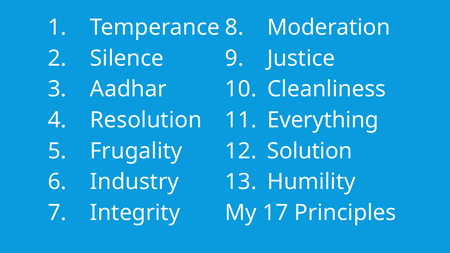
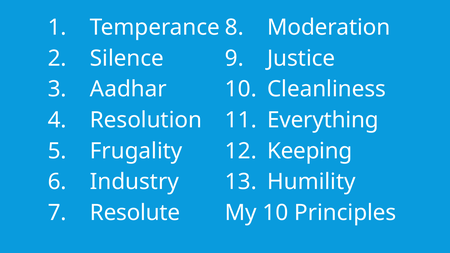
Solution: Solution -> Keeping
Integrity: Integrity -> Resolute
My 17: 17 -> 10
